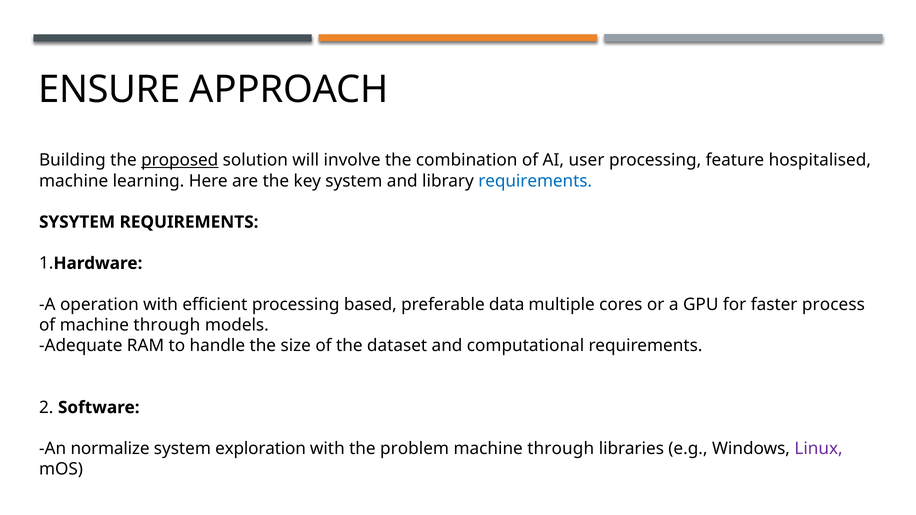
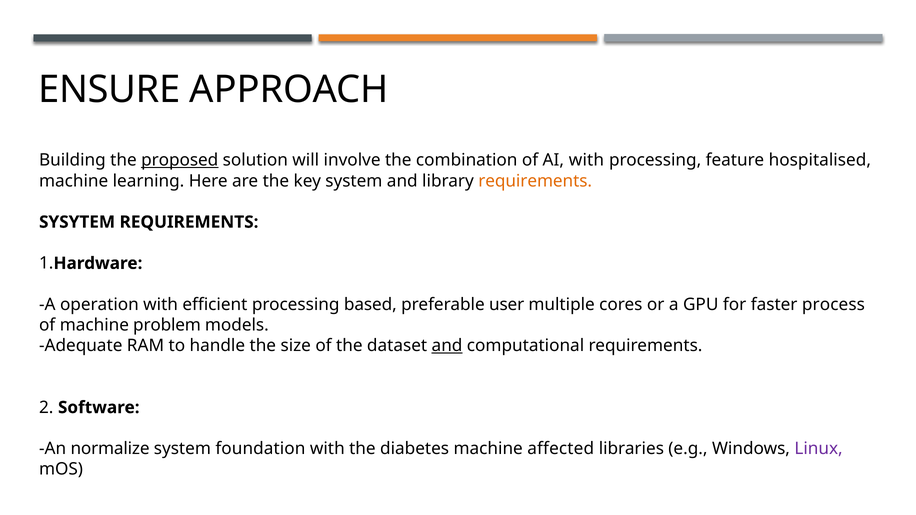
AI user: user -> with
requirements at (535, 181) colour: blue -> orange
data: data -> user
of machine through: through -> problem
and at (447, 346) underline: none -> present
exploration: exploration -> foundation
problem: problem -> diabetes
through at (561, 449): through -> affected
